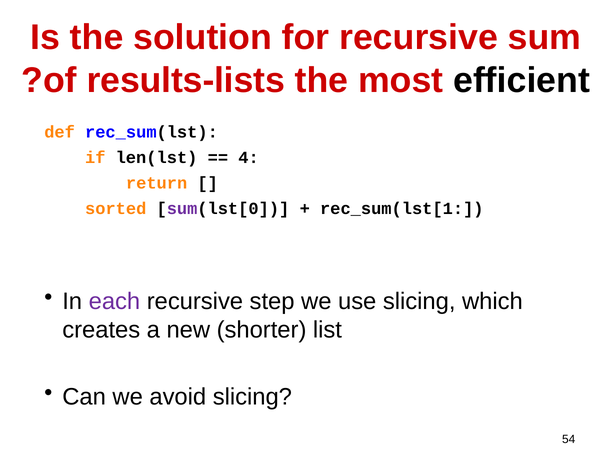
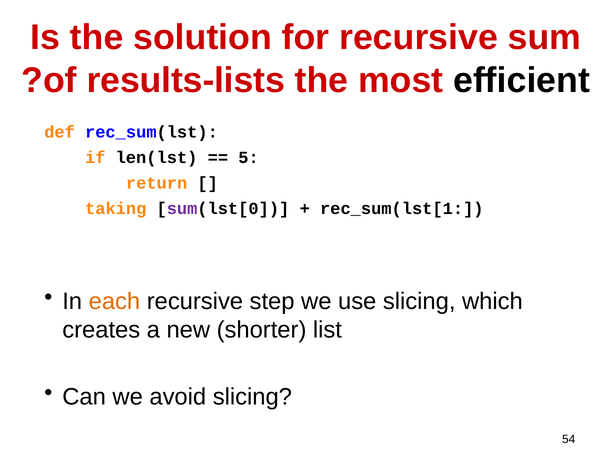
4: 4 -> 5
sorted: sorted -> taking
each colour: purple -> orange
